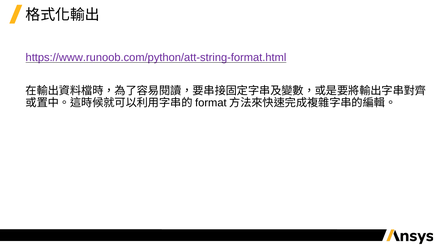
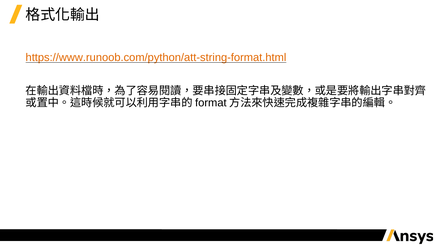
https://www.runoob.com/python/att-string-format.html colour: purple -> orange
